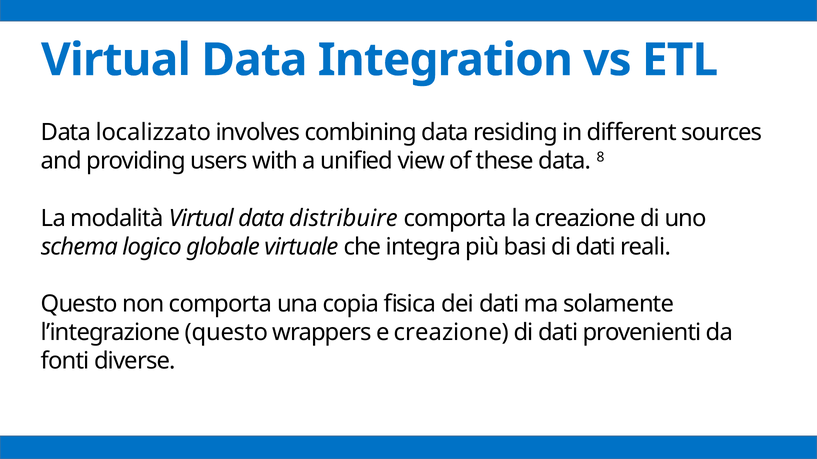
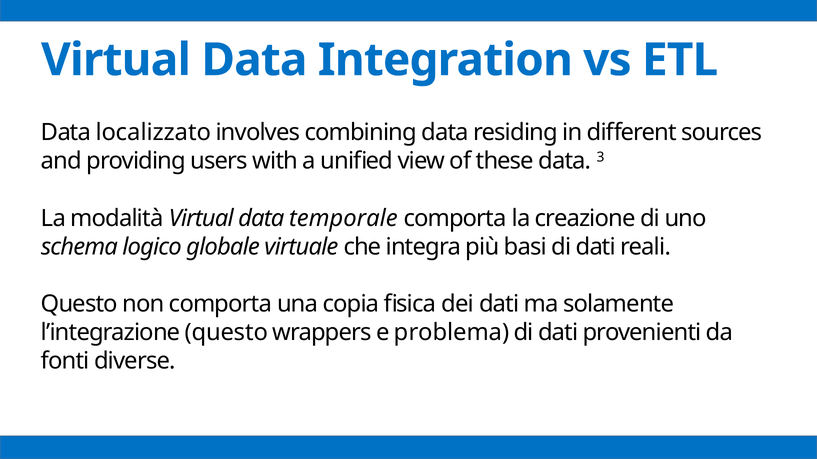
8: 8 -> 3
distribuire: distribuire -> temporale
e creazione: creazione -> problema
